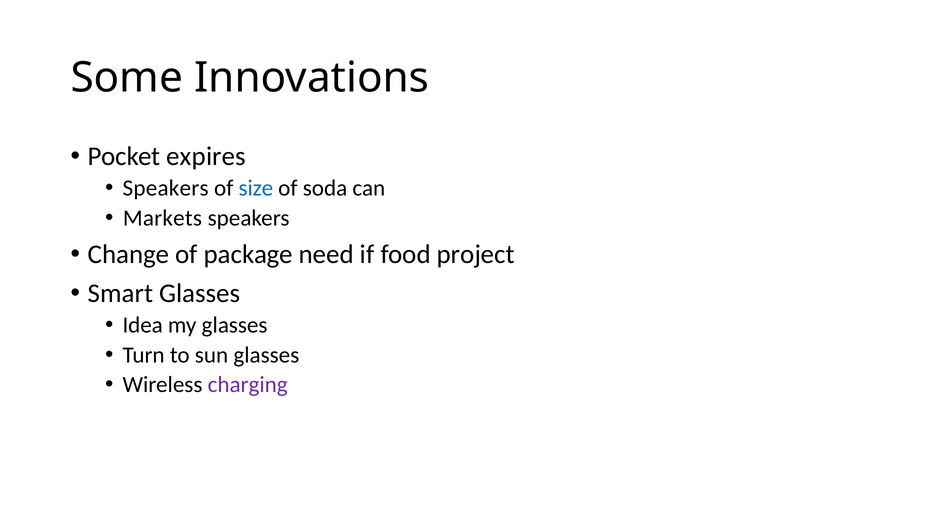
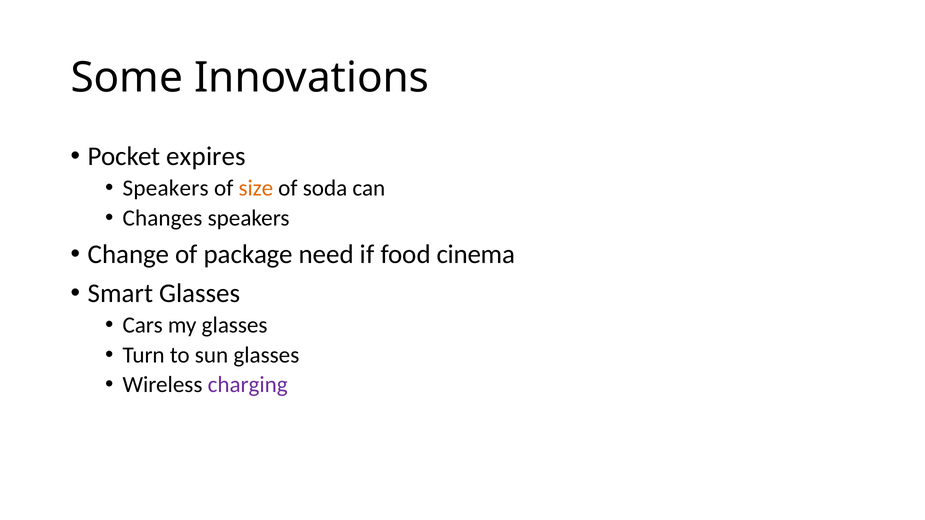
size colour: blue -> orange
Markets: Markets -> Changes
project: project -> cinema
Idea: Idea -> Cars
